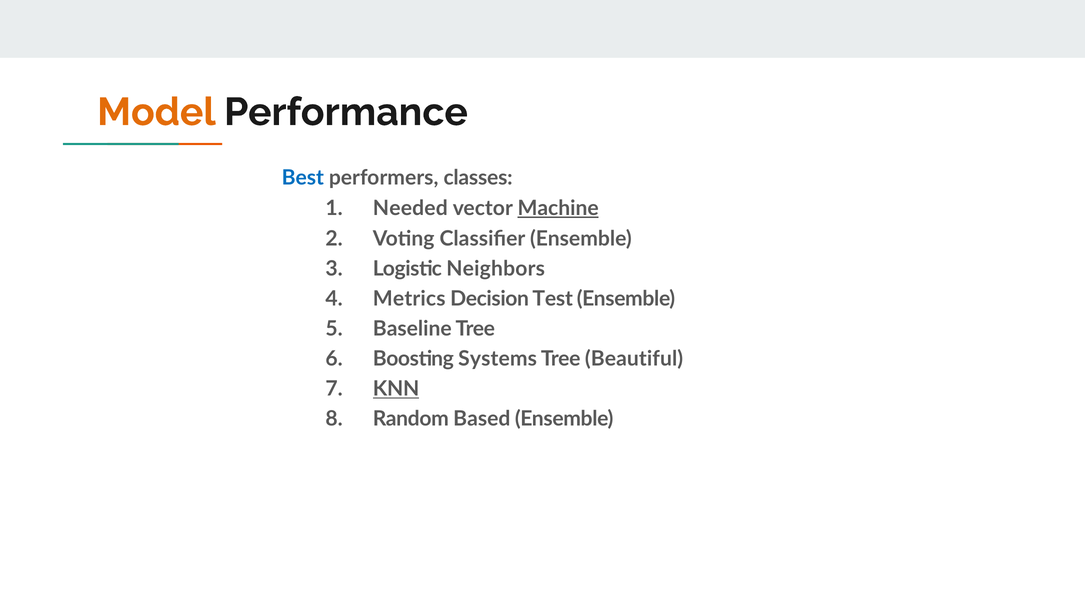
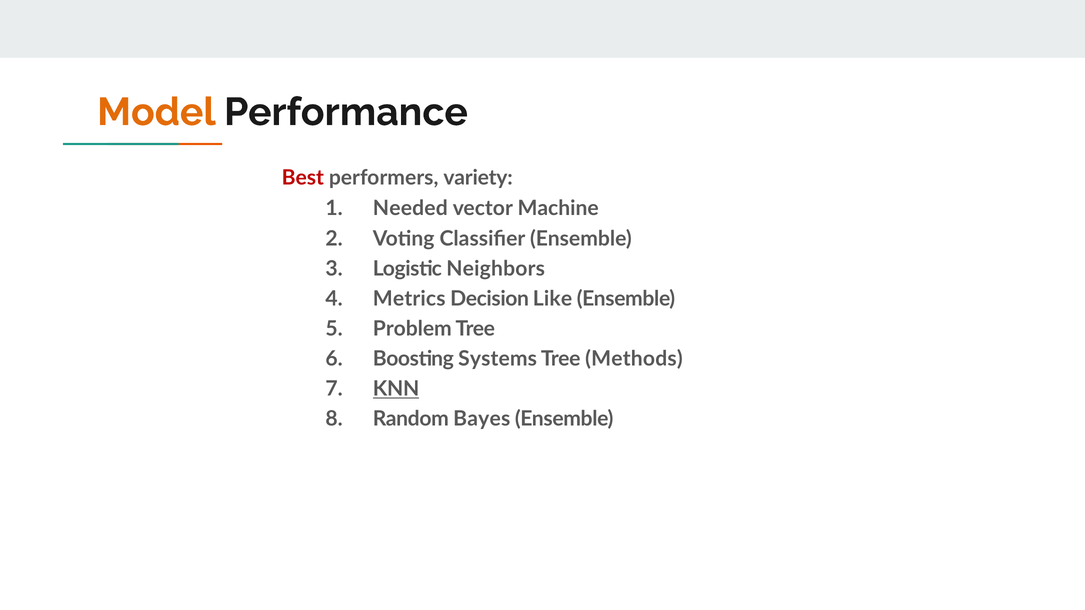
Best colour: blue -> red
classes: classes -> variety
Machine underline: present -> none
Test: Test -> Like
Baseline: Baseline -> Problem
Beautiful: Beautiful -> Methods
Based: Based -> Bayes
